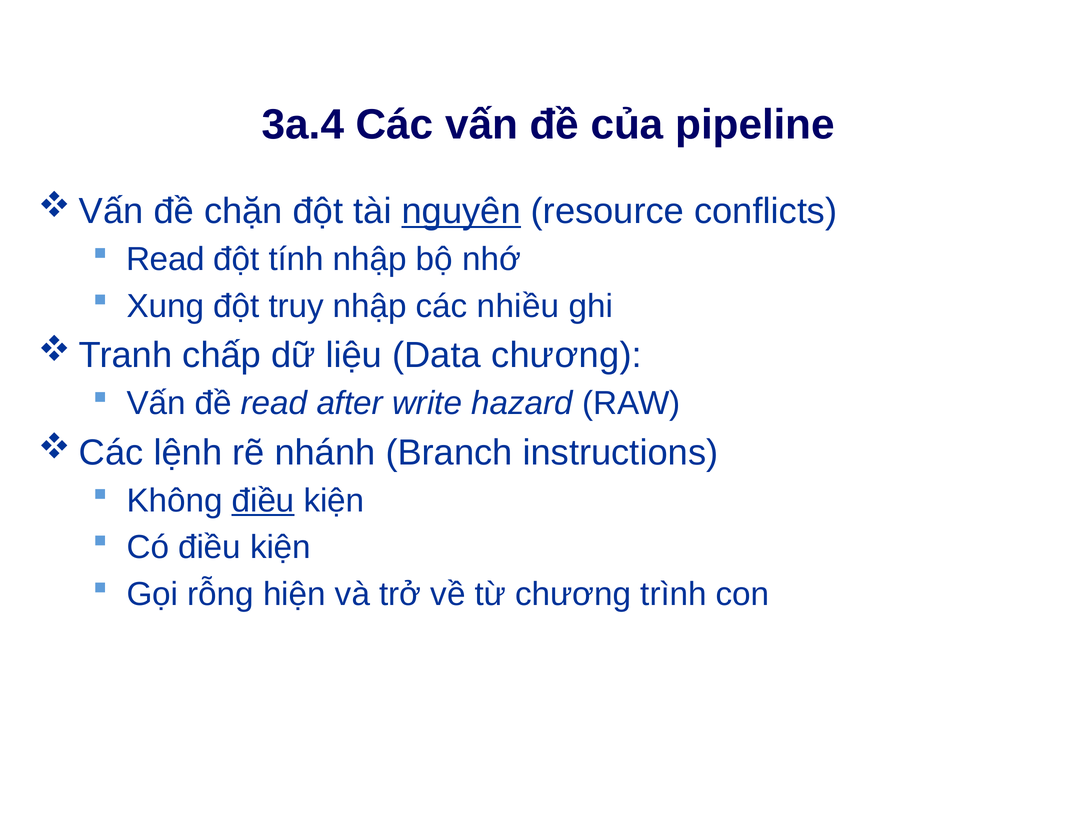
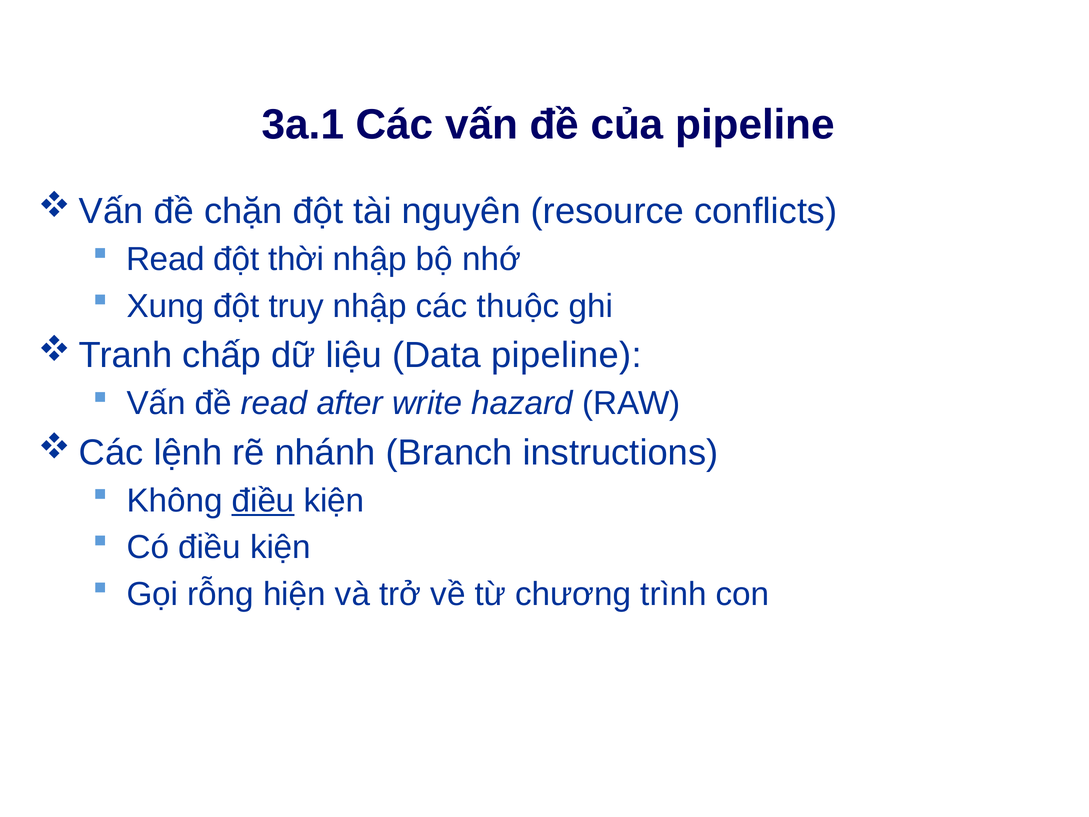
3a.4: 3a.4 -> 3a.1
nguyên underline: present -> none
tính: tính -> thời
nhiều: nhiều -> thuộc
Data chương: chương -> pipeline
